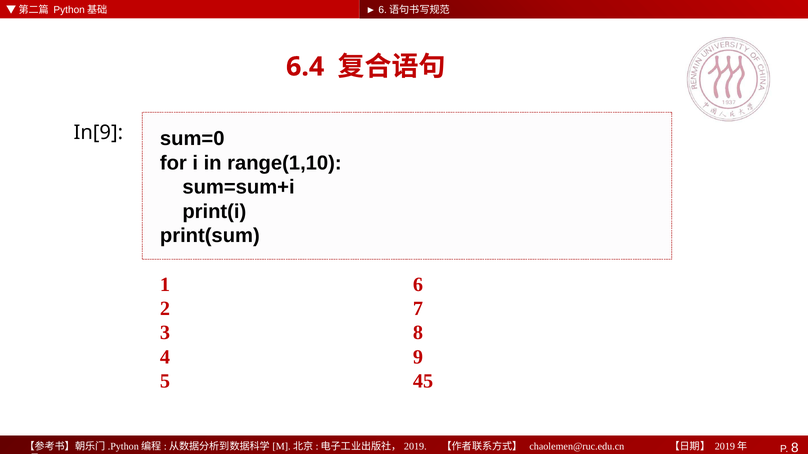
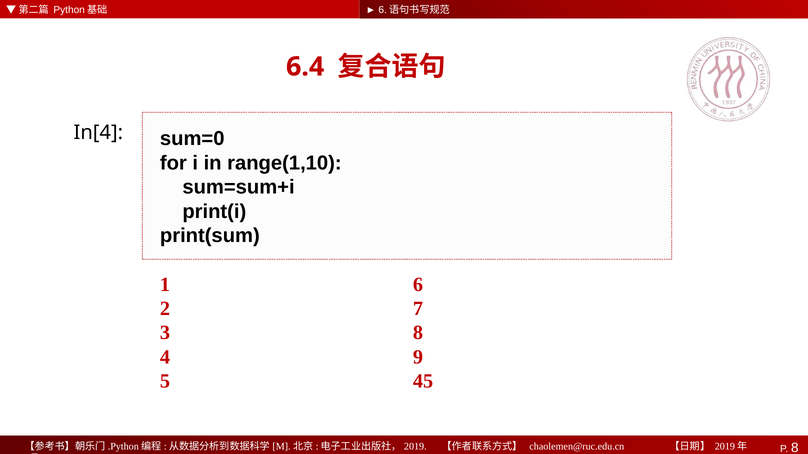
In[9: In[9 -> In[4
